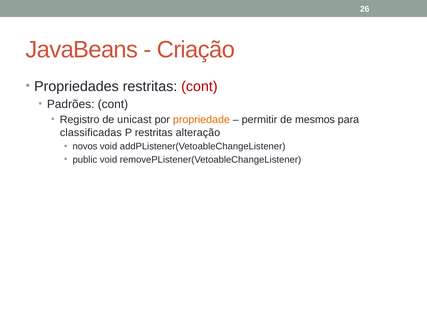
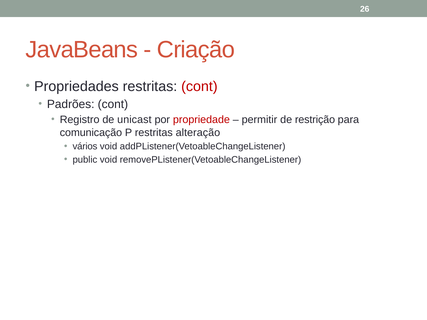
propriedade colour: orange -> red
mesmos: mesmos -> restrição
classificadas: classificadas -> comunicação
novos: novos -> vários
